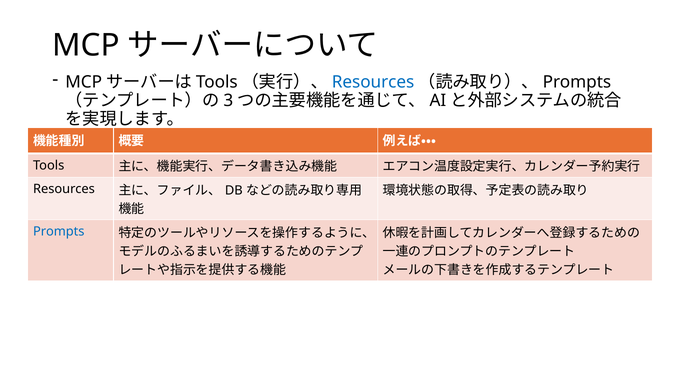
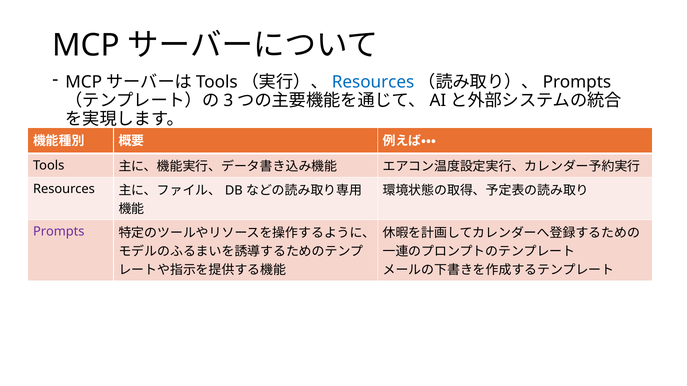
Prompts at (59, 232) colour: blue -> purple
